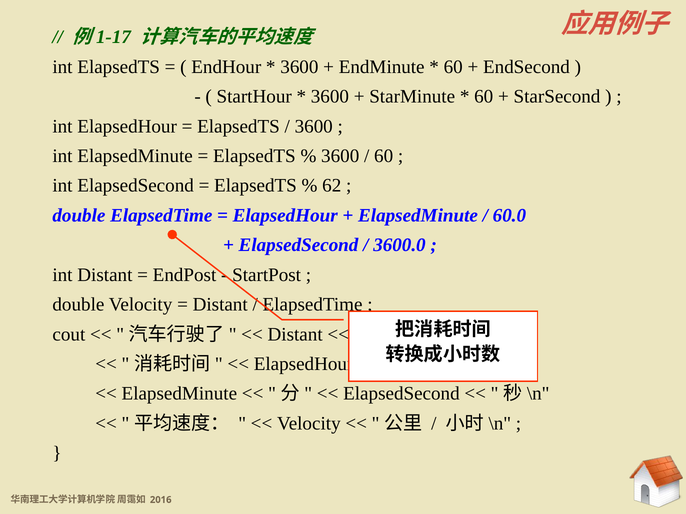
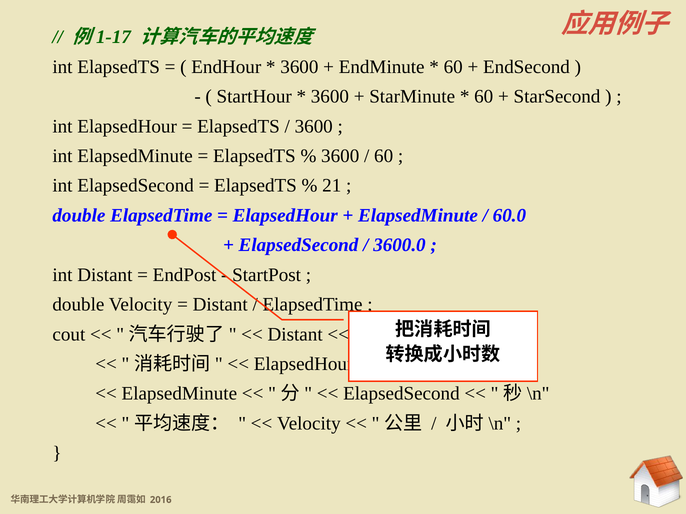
62: 62 -> 21
